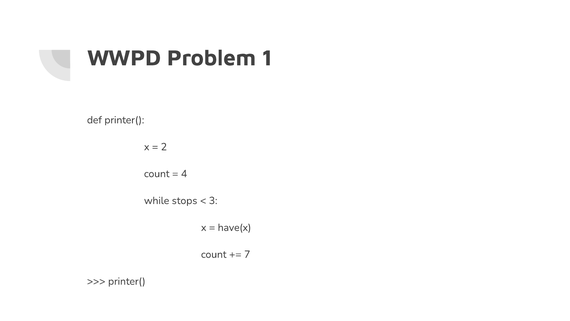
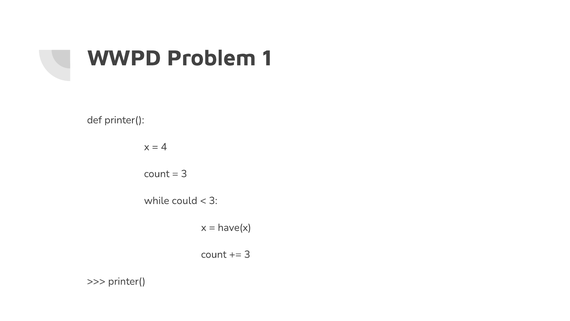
2: 2 -> 4
4 at (184, 174): 4 -> 3
stops: stops -> could
7 at (247, 254): 7 -> 3
